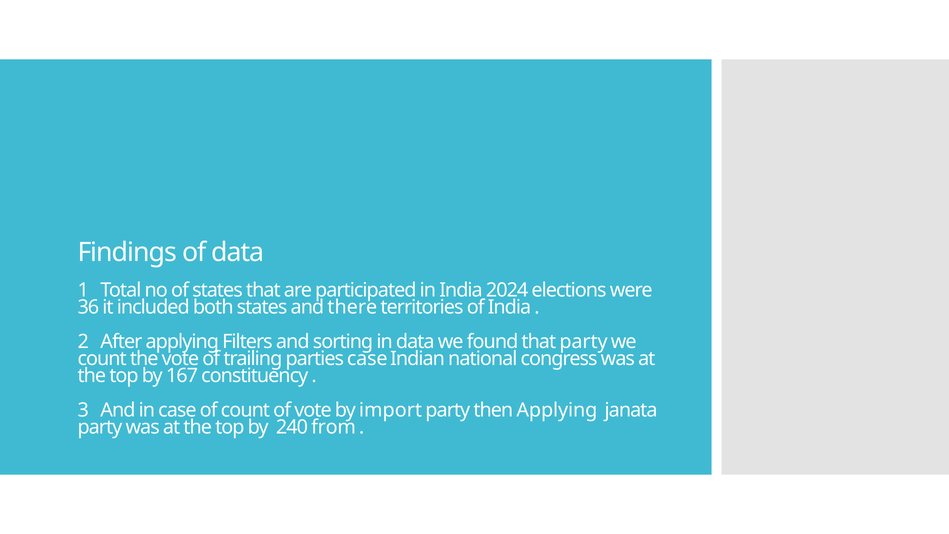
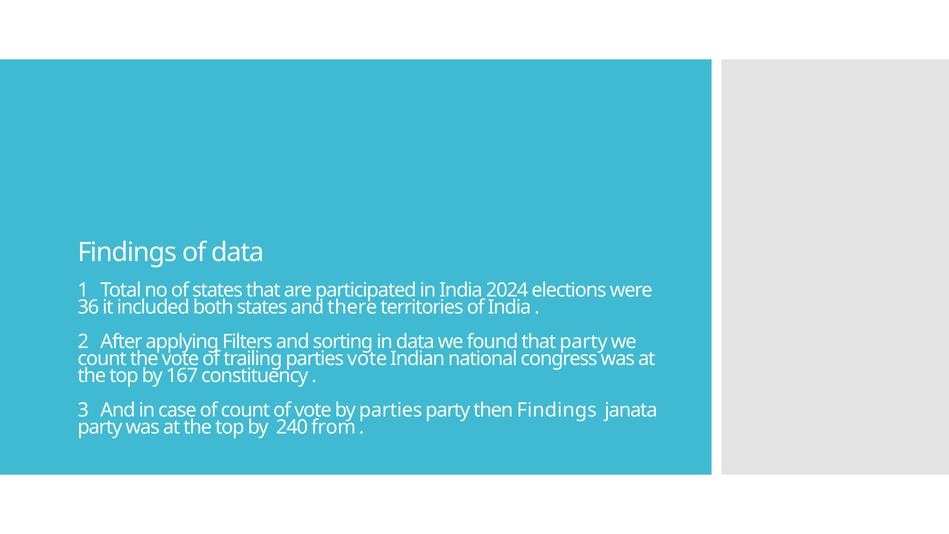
parties case: case -> vote
by import: import -> parties
then Applying: Applying -> Findings
